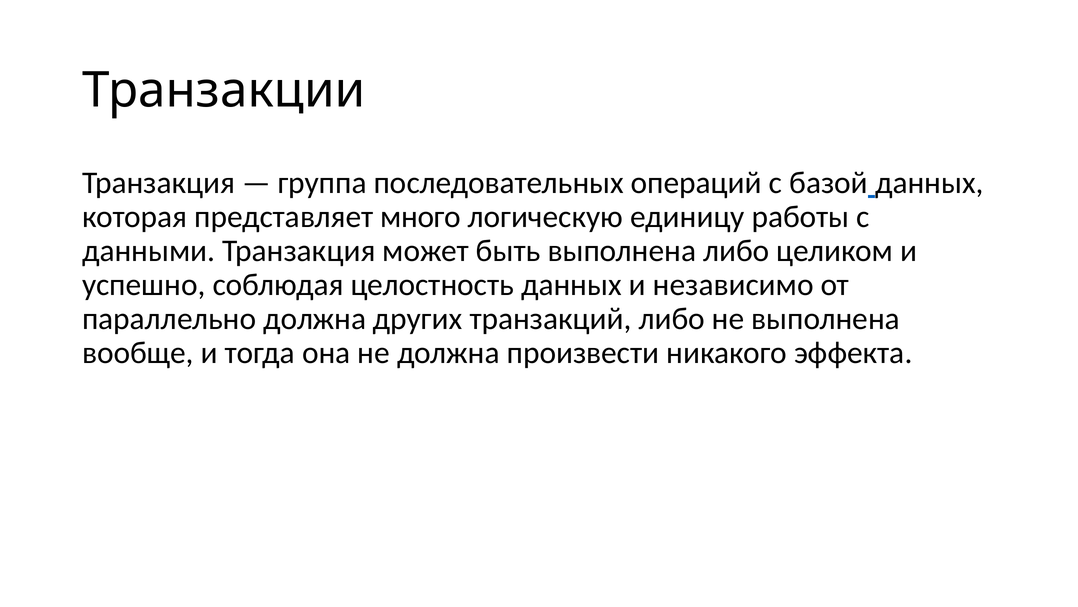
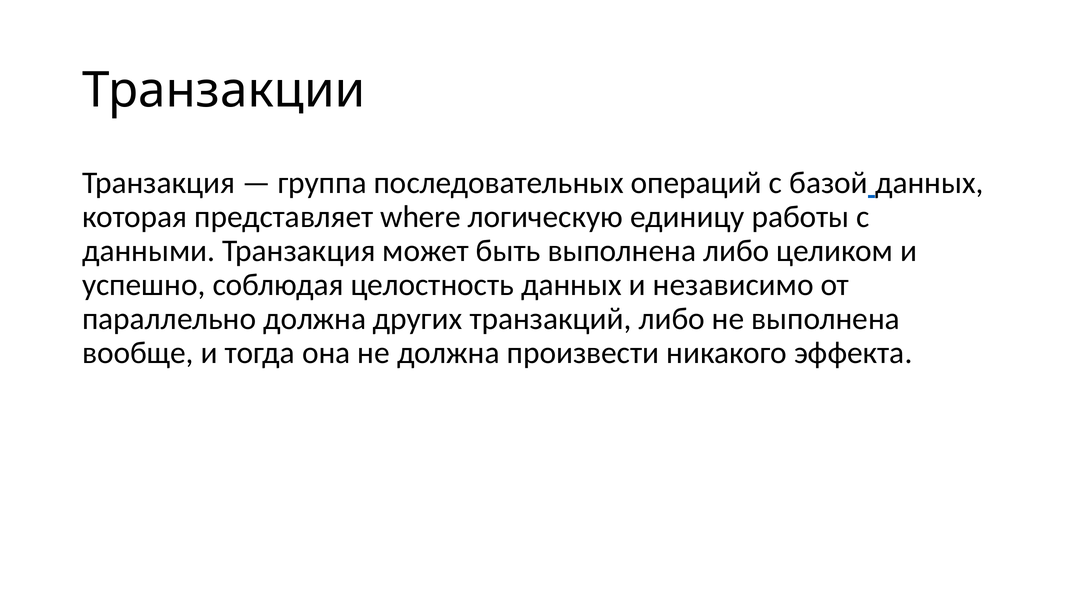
много: много -> where
